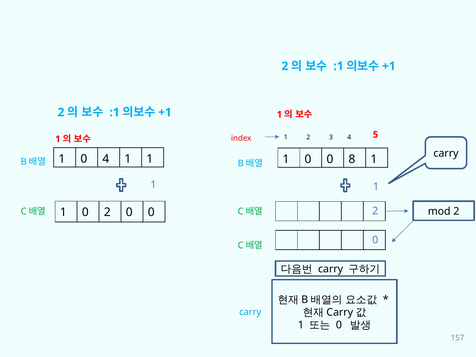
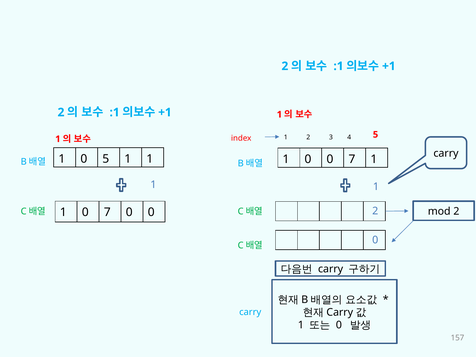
0 4: 4 -> 5
0 0 8: 8 -> 7
1 0 2: 2 -> 7
